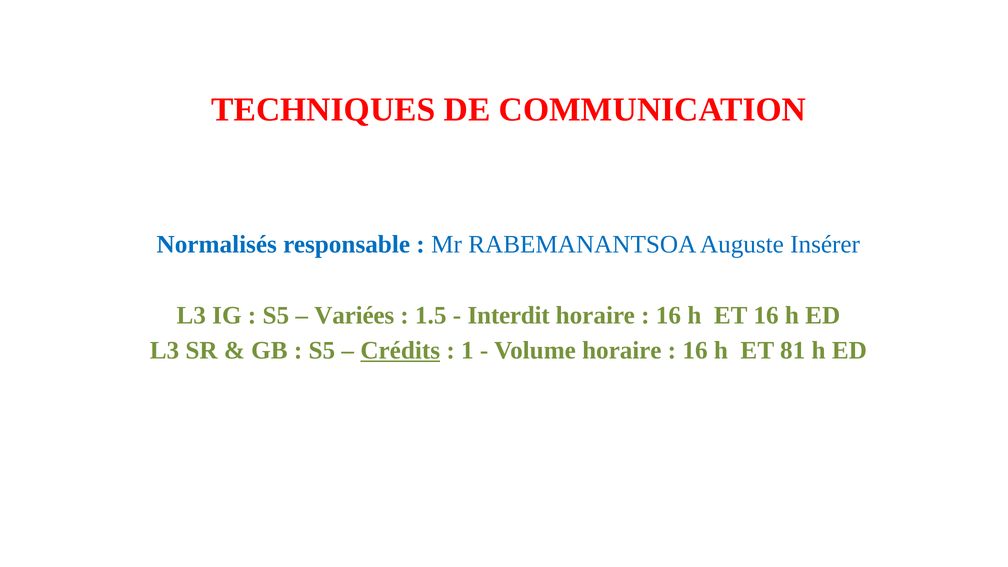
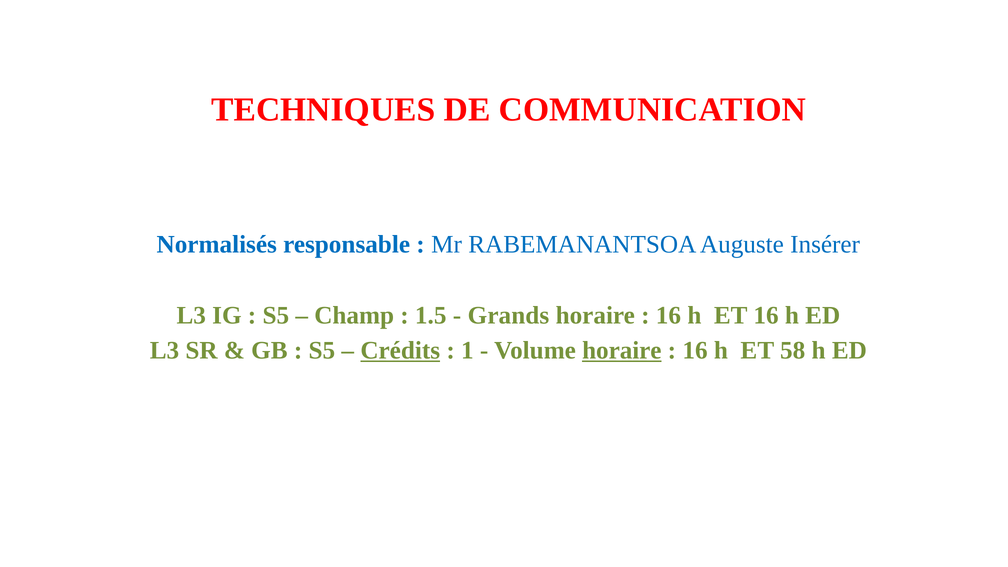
Variées: Variées -> Champ
Interdit: Interdit -> Grands
horaire at (622, 350) underline: none -> present
81: 81 -> 58
